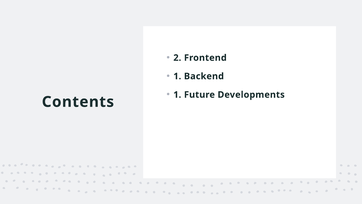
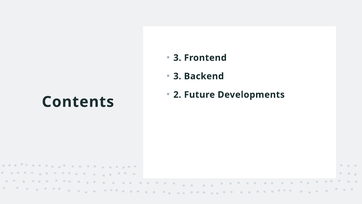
2 at (177, 58): 2 -> 3
1 at (177, 76): 1 -> 3
1 at (177, 95): 1 -> 2
